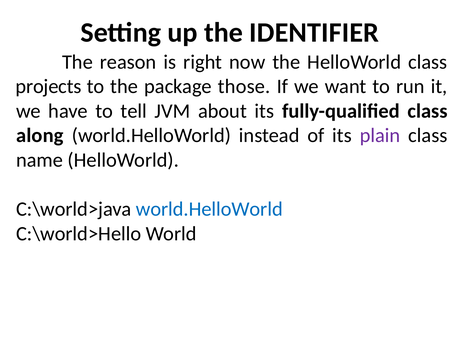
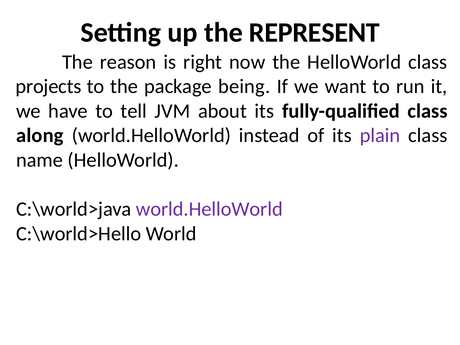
IDENTIFIER: IDENTIFIER -> REPRESENT
those: those -> being
world.HelloWorld at (209, 209) colour: blue -> purple
